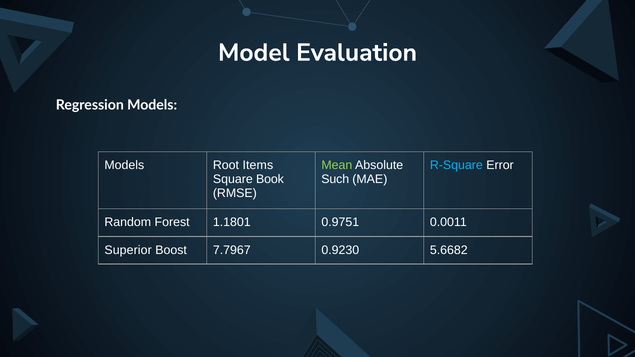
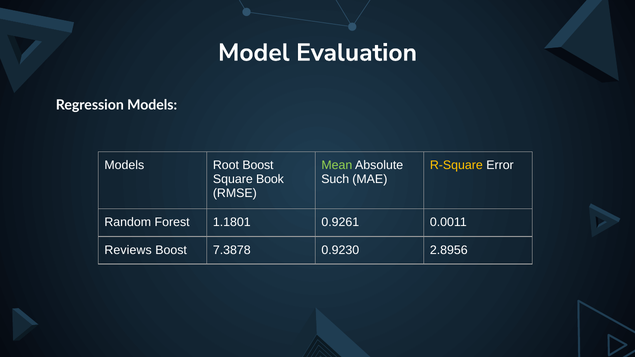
Root Items: Items -> Boost
R-Square colour: light blue -> yellow
0.9751: 0.9751 -> 0.9261
Superior: Superior -> Reviews
7.7967: 7.7967 -> 7.3878
5.6682: 5.6682 -> 2.8956
